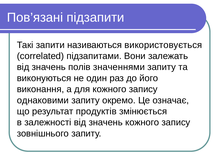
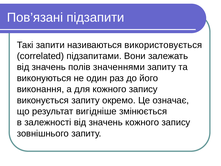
однаковими: однаковими -> виконується
продуктів: продуктів -> вигідніше
